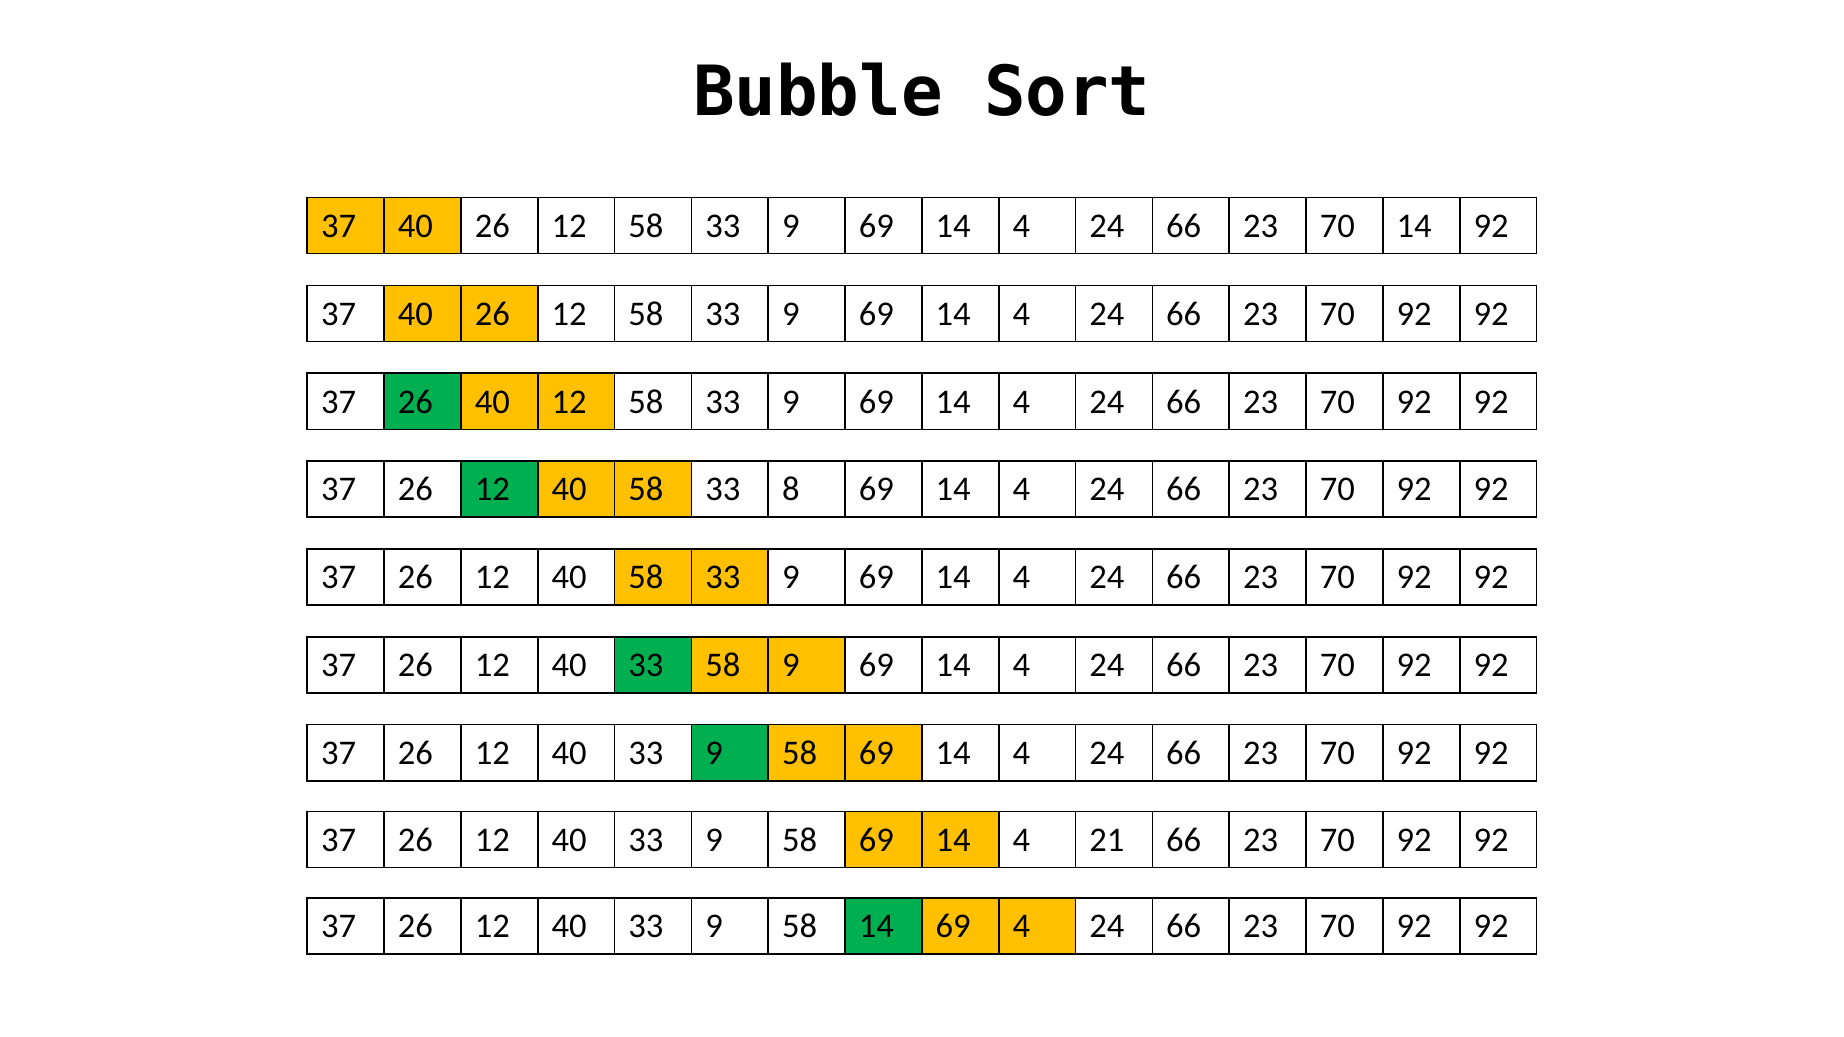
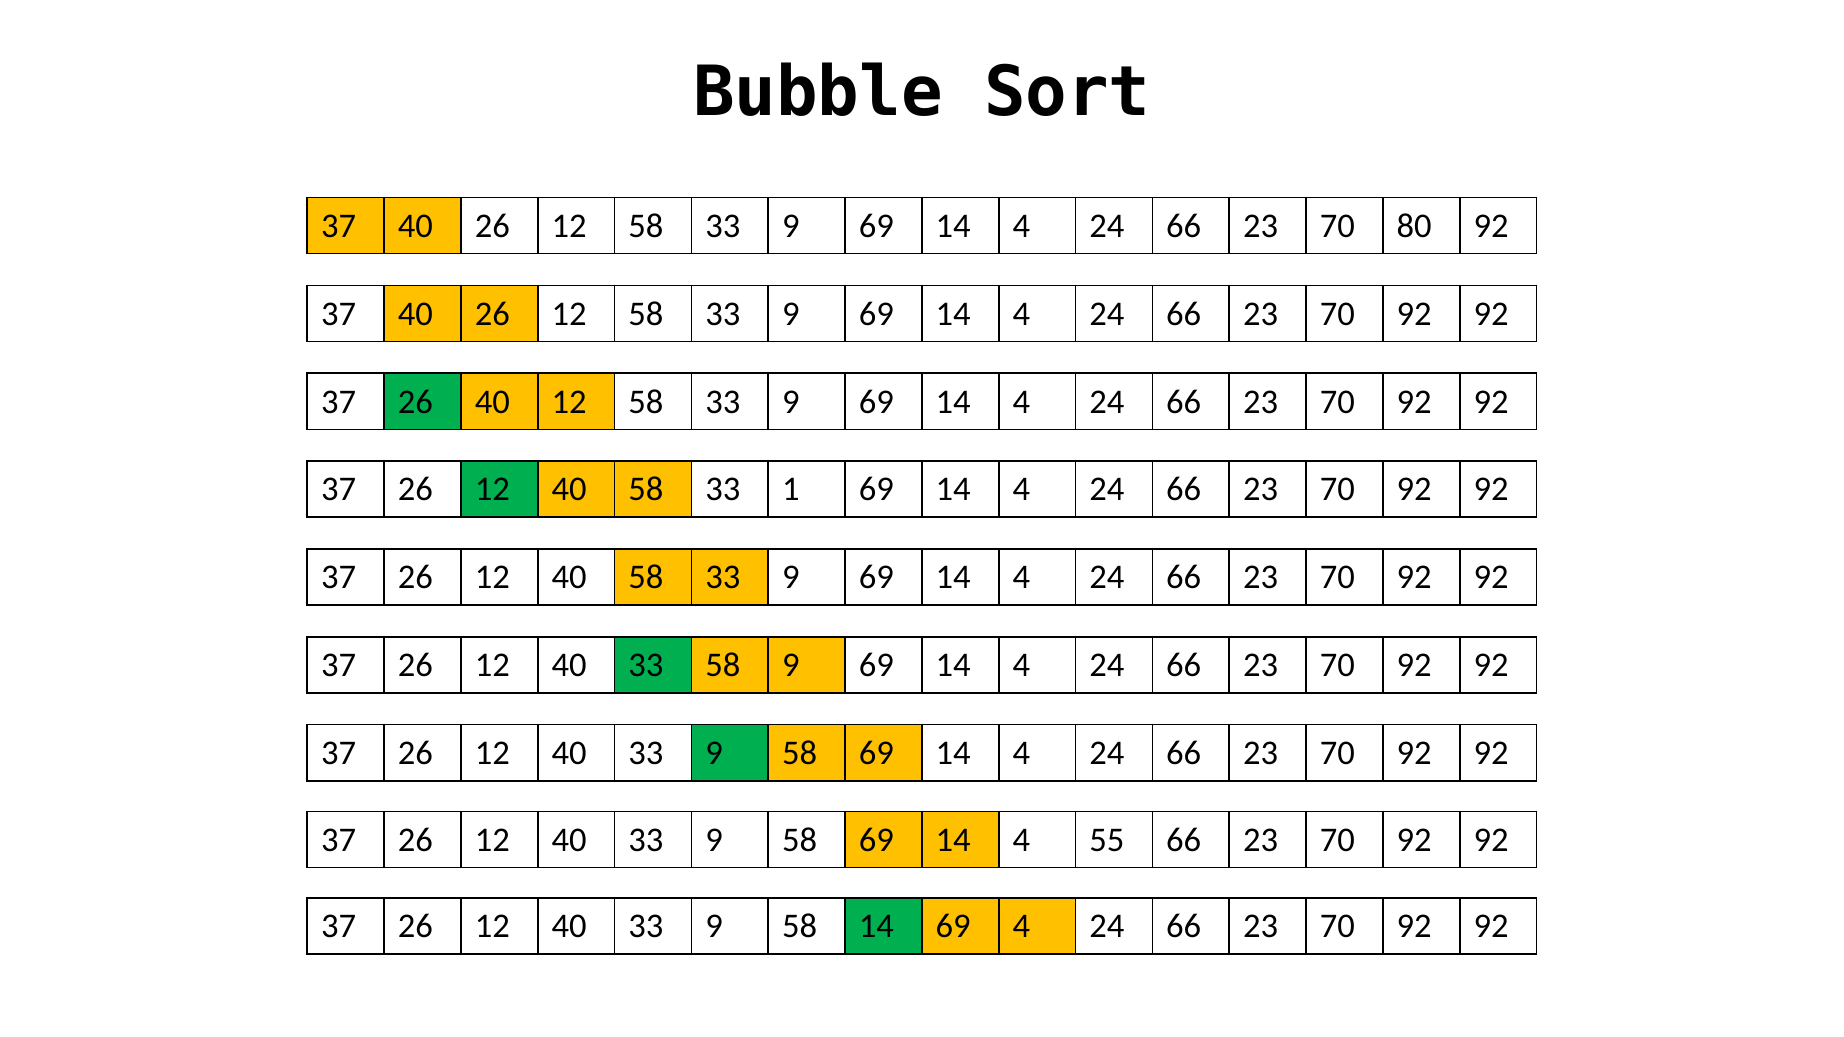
70 14: 14 -> 80
8: 8 -> 1
21: 21 -> 55
